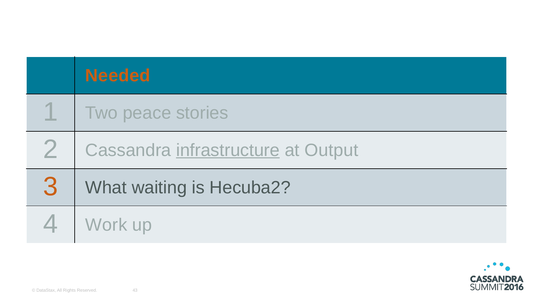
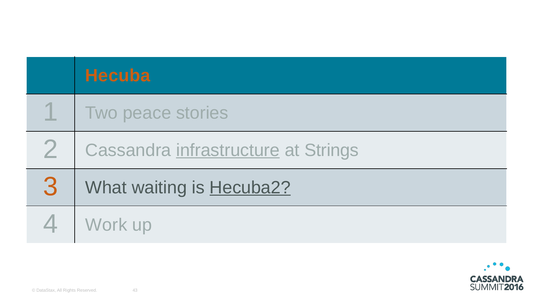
Needed: Needed -> Hecuba
Output: Output -> Strings
Hecuba2 underline: none -> present
